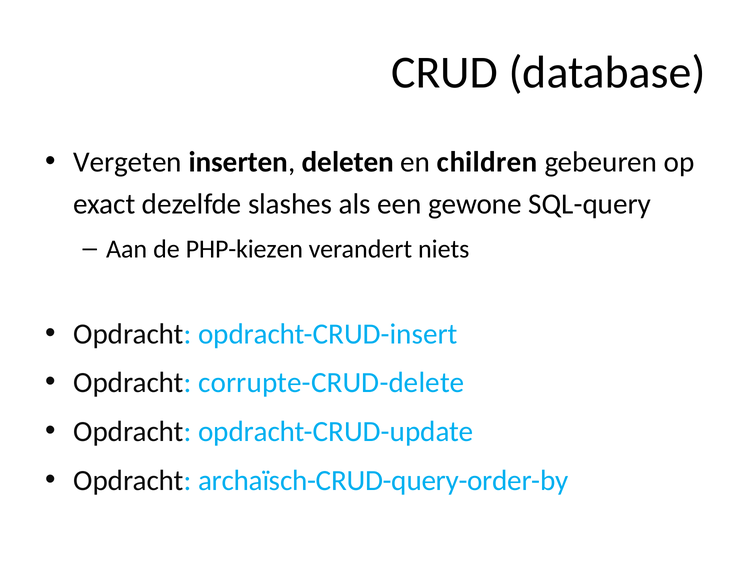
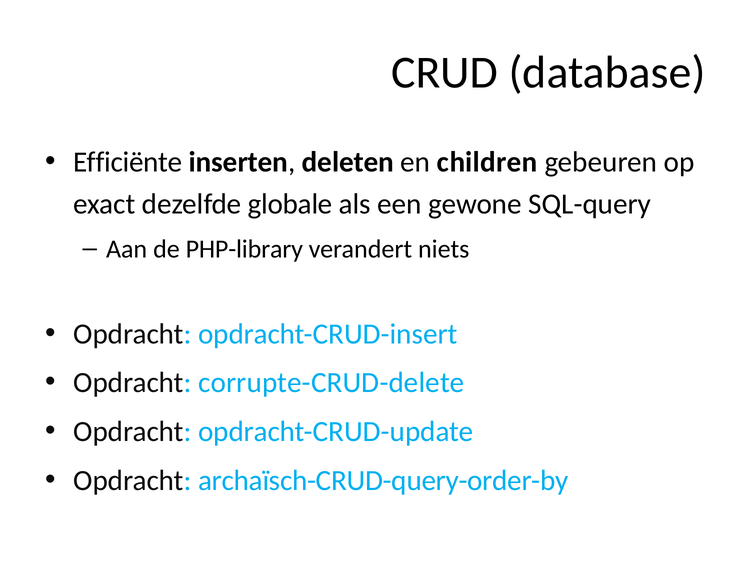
Vergeten: Vergeten -> Efficiënte
slashes: slashes -> globale
PHP-kiezen: PHP-kiezen -> PHP-library
